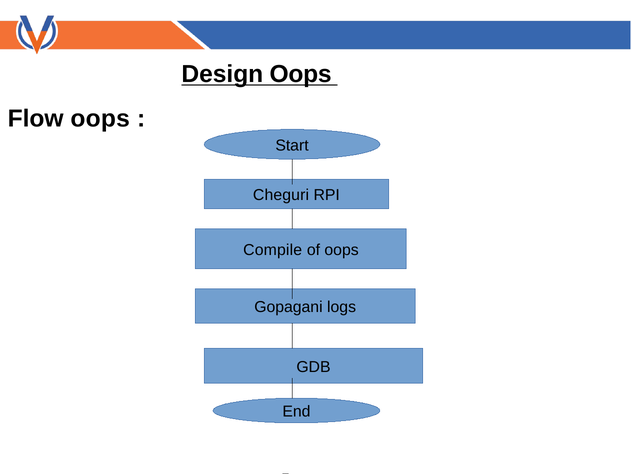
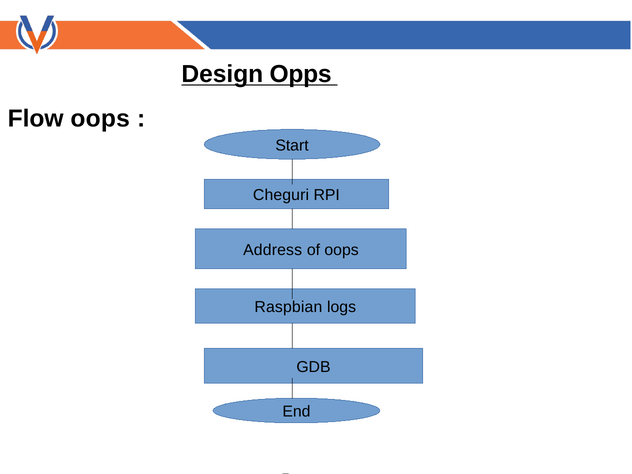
Design Oops: Oops -> Opps
Compile: Compile -> Address
Gopagani: Gopagani -> Raspbian
